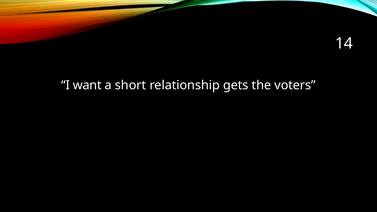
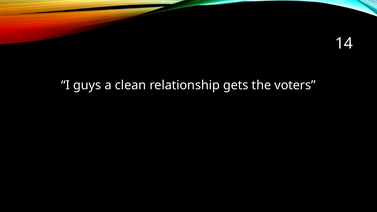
want: want -> guys
short: short -> clean
